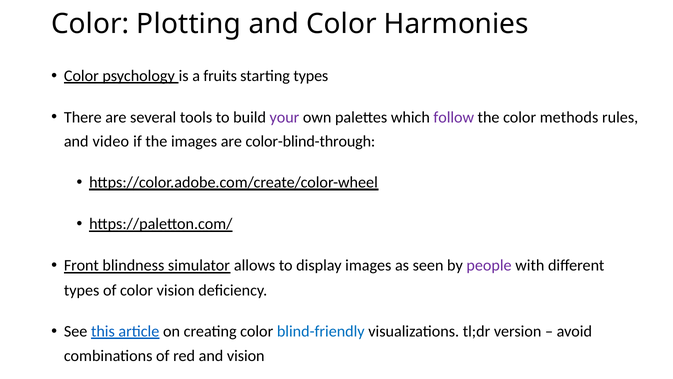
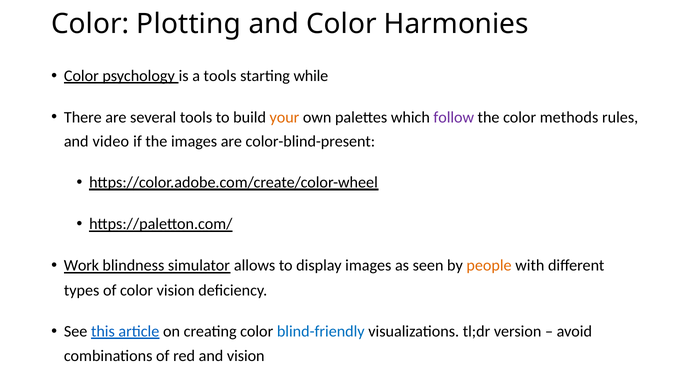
a fruits: fruits -> tools
starting types: types -> while
your colour: purple -> orange
color-blind-through: color-blind-through -> color-blind-present
Front: Front -> Work
people colour: purple -> orange
